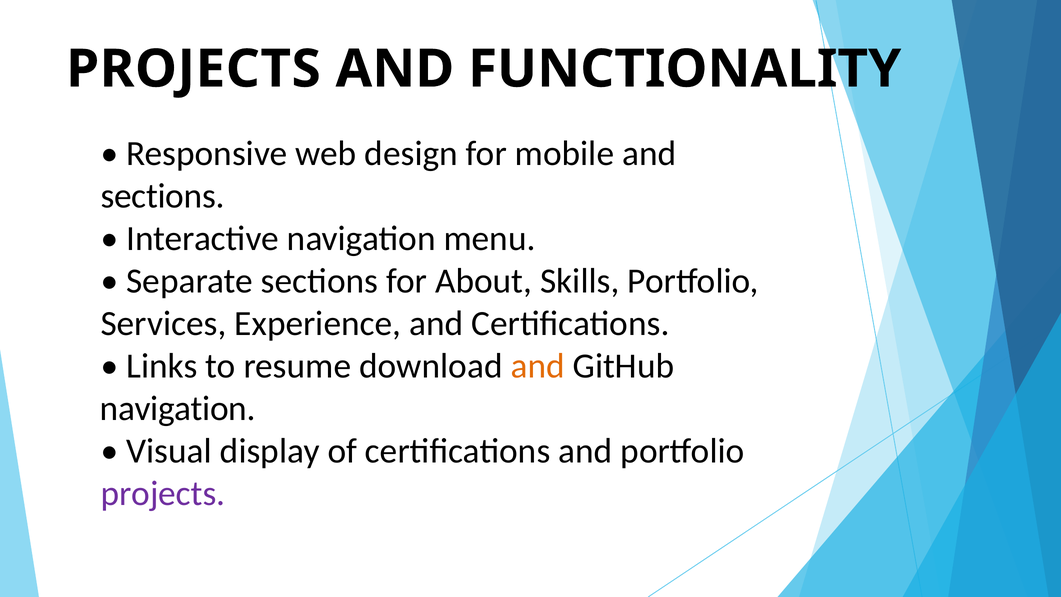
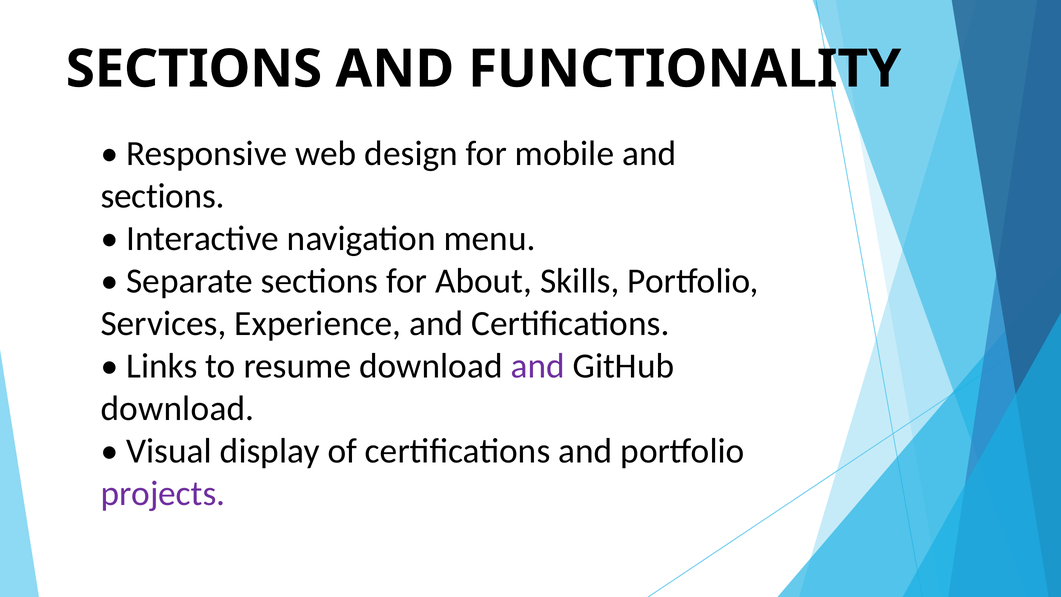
PROJECTS at (193, 69): PROJECTS -> SECTIONS
and at (538, 366) colour: orange -> purple
navigation at (178, 408): navigation -> download
